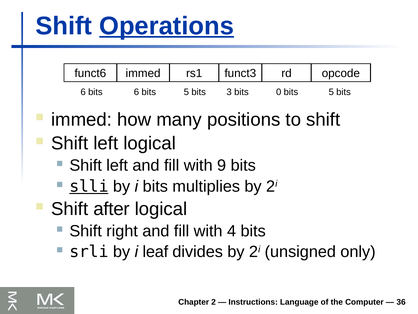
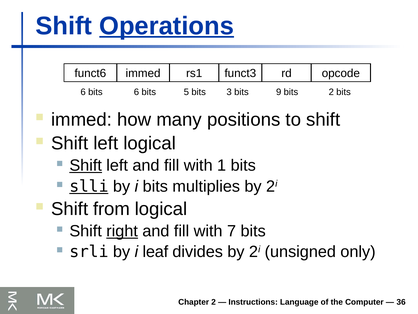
0: 0 -> 9
6 bits 5: 5 -> 2
Shift at (86, 165) underline: none -> present
9: 9 -> 1
after: after -> from
right underline: none -> present
4: 4 -> 7
